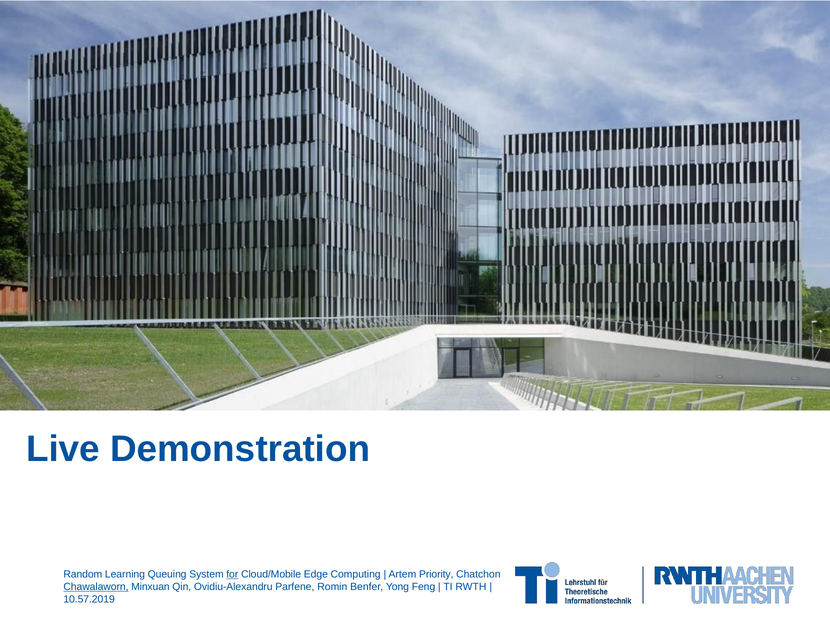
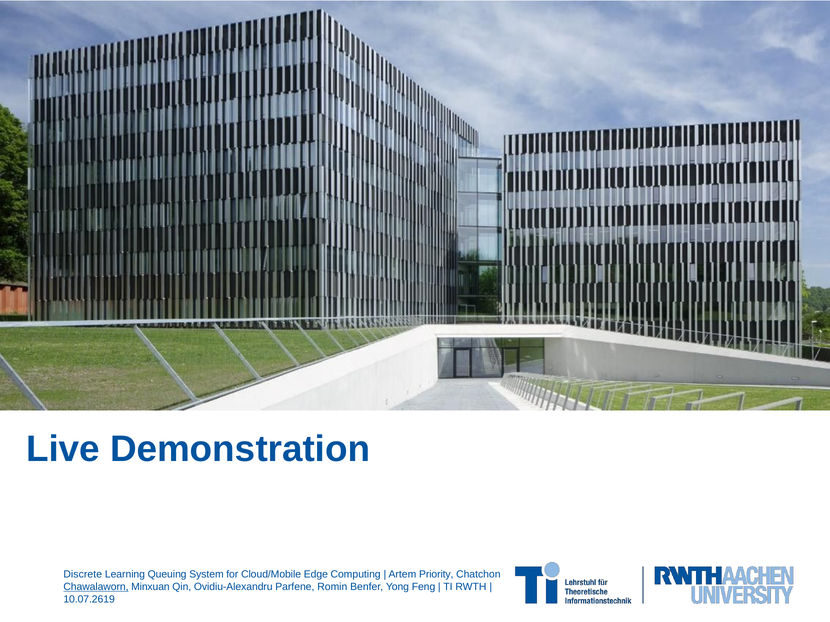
Random: Random -> Discrete
for underline: present -> none
10.57.2019: 10.57.2019 -> 10.07.2619
